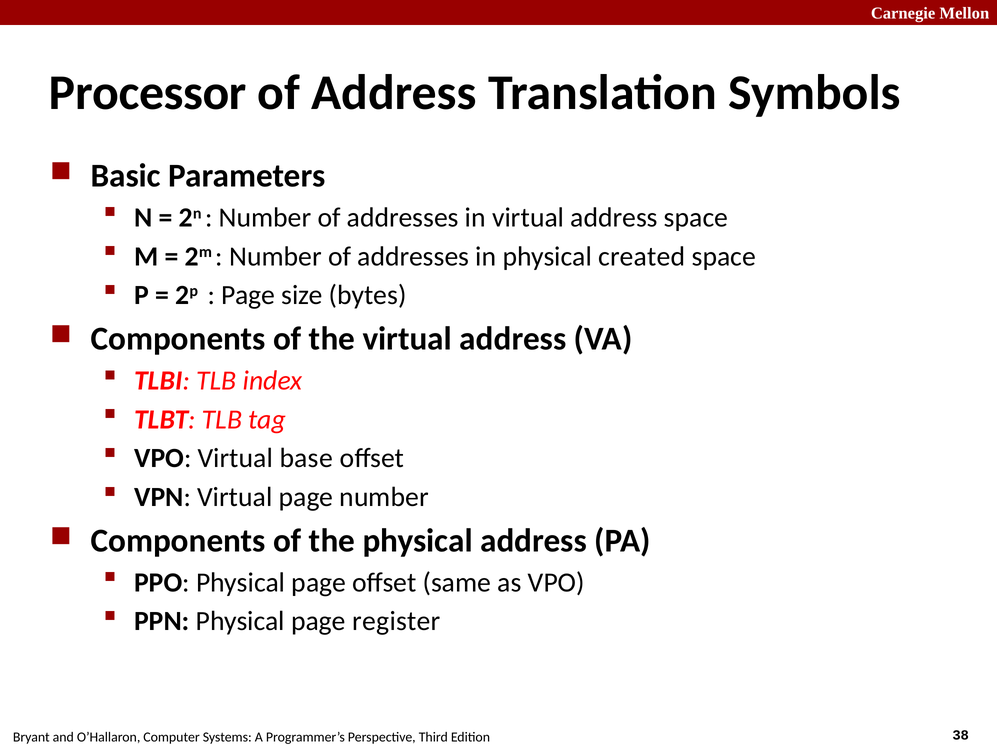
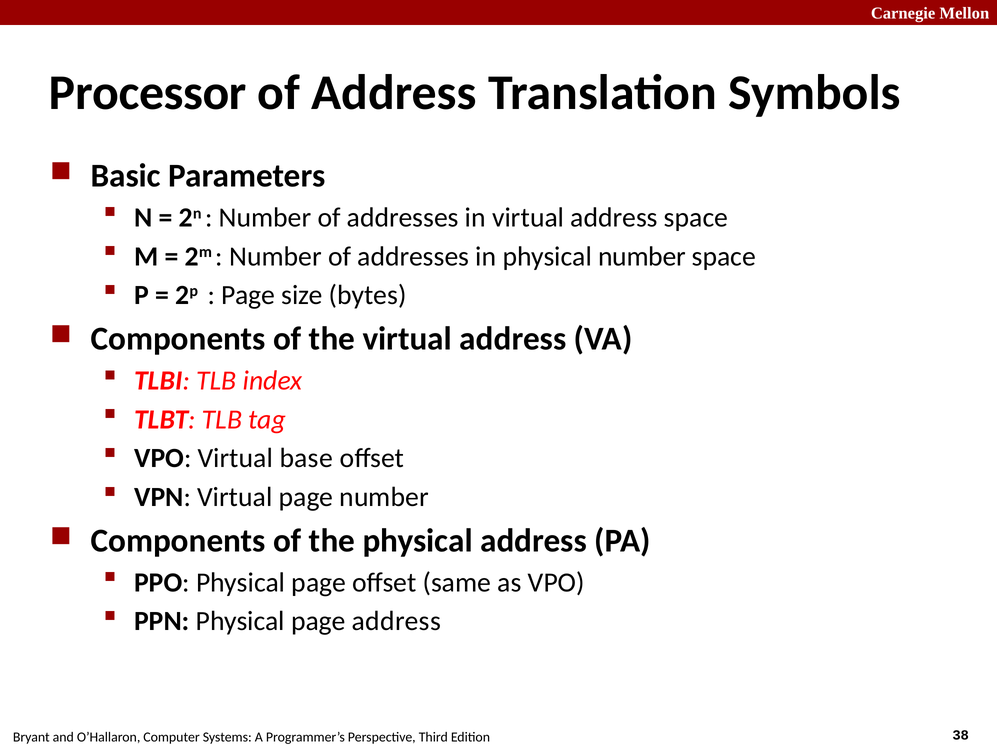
physical created: created -> number
page register: register -> address
